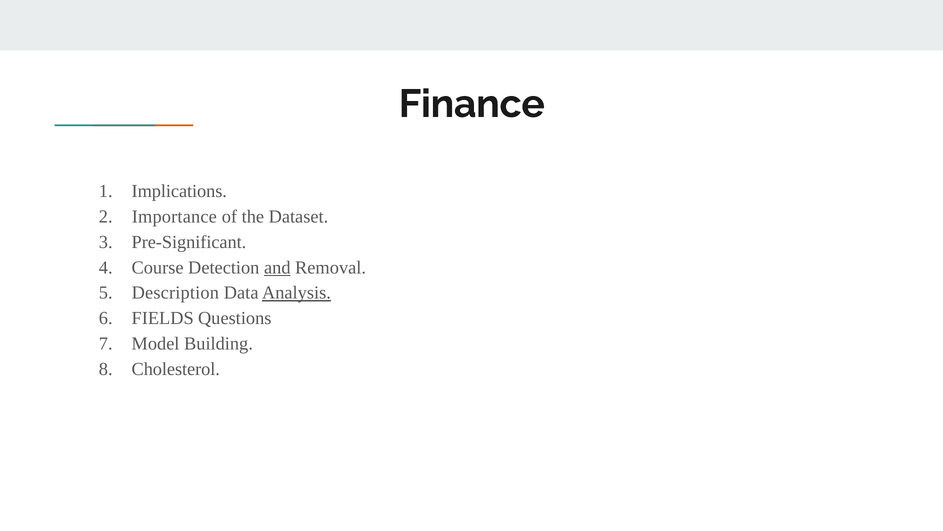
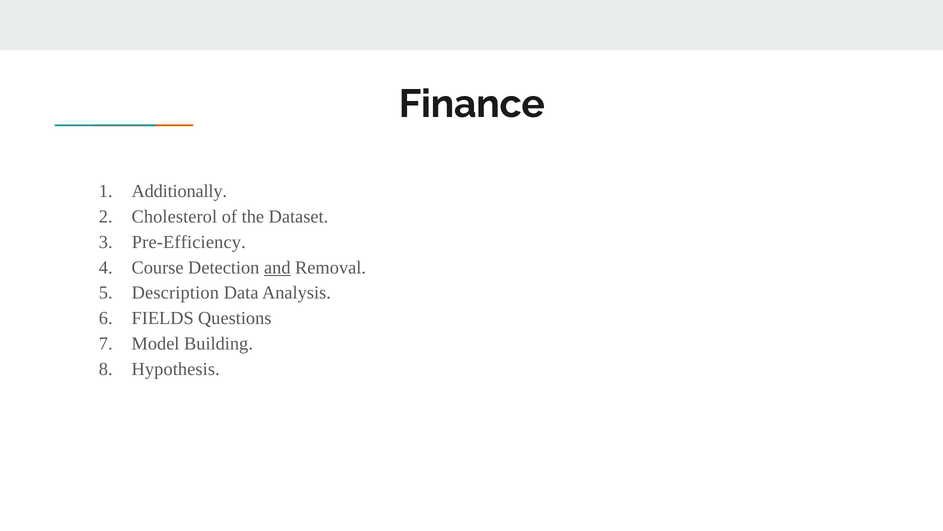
Implications: Implications -> Additionally
Importance: Importance -> Cholesterol
Pre-Significant: Pre-Significant -> Pre-Efficiency
Analysis underline: present -> none
Cholesterol: Cholesterol -> Hypothesis
